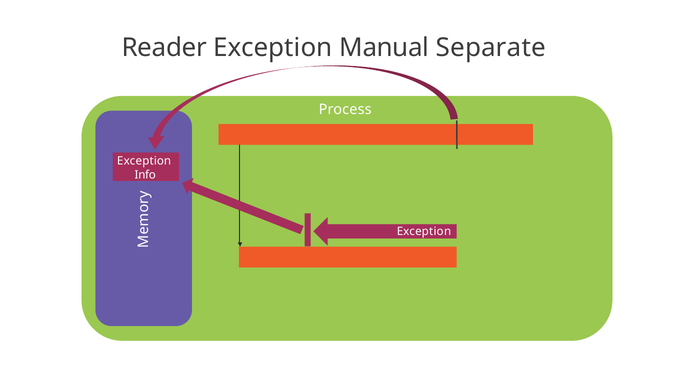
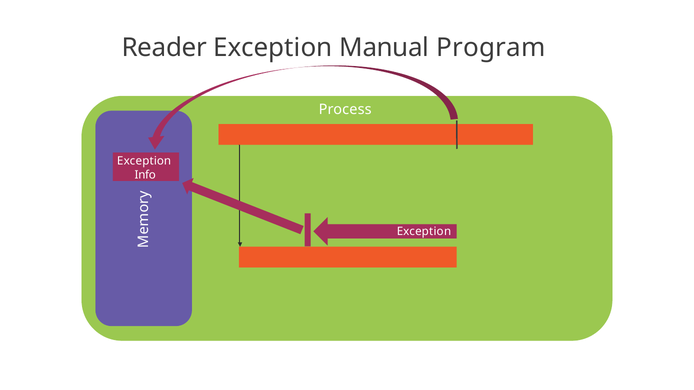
Separate: Separate -> Program
